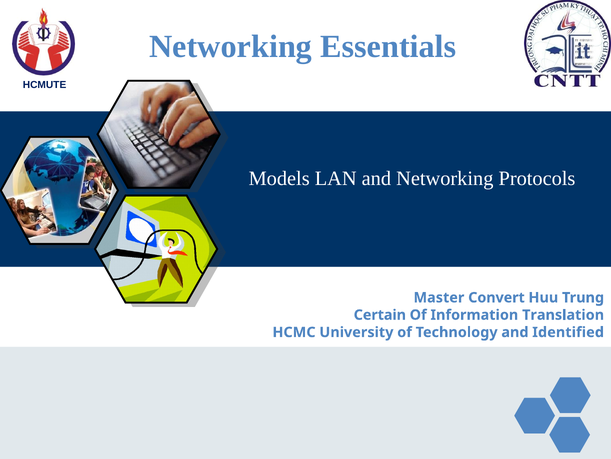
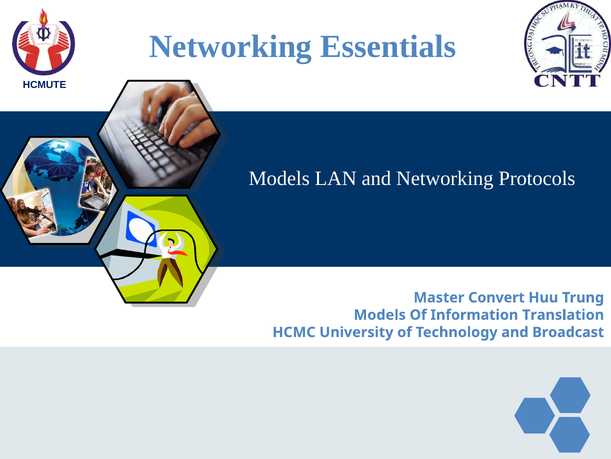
Certain at (380, 314): Certain -> Models
Identified: Identified -> Broadcast
